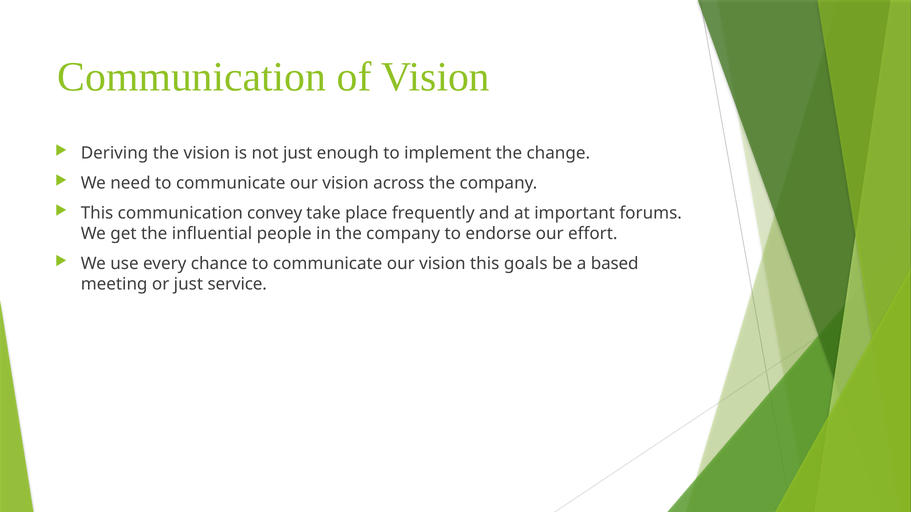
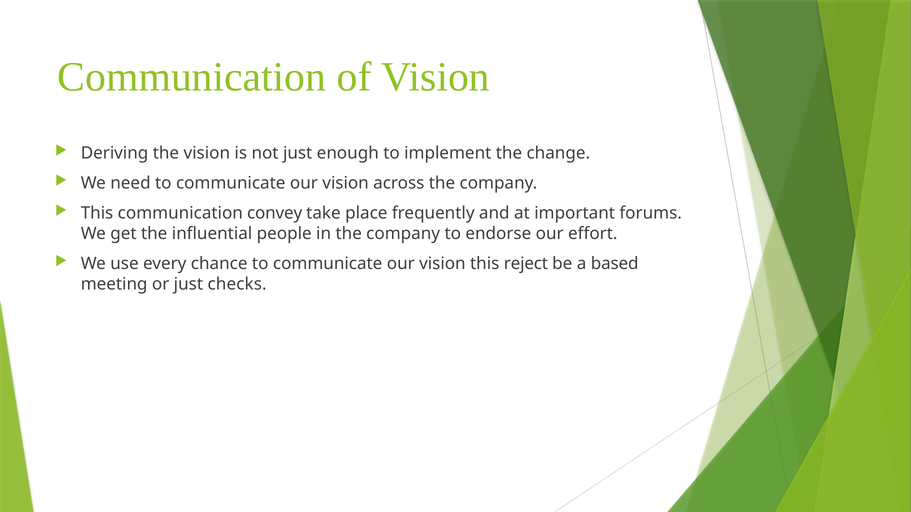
goals: goals -> reject
service: service -> checks
